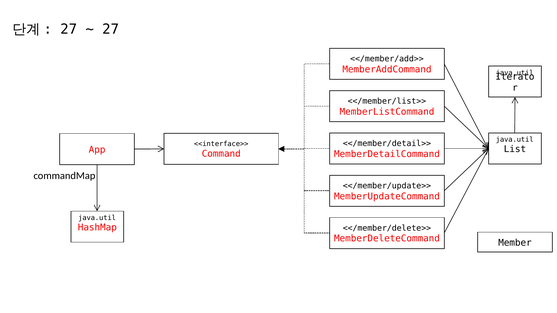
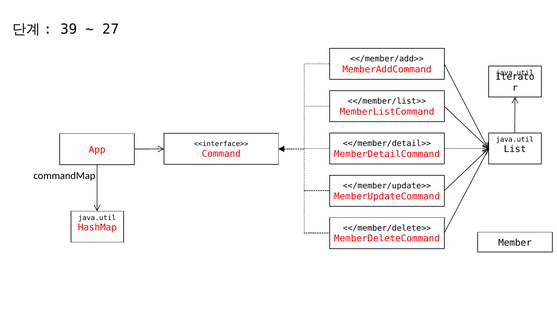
27 at (69, 29): 27 -> 39
